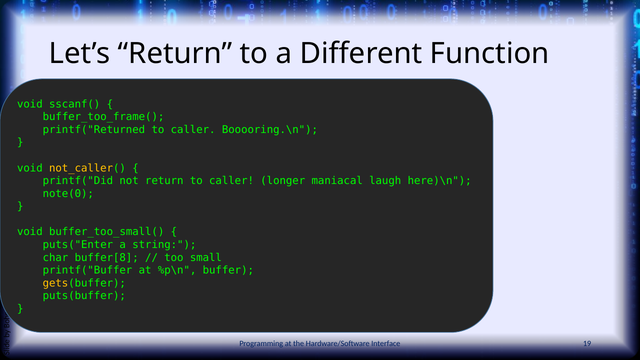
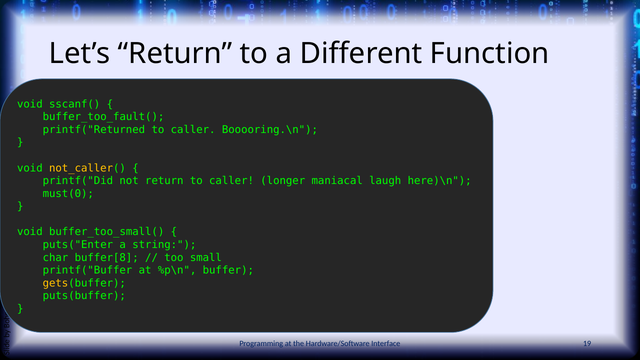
buffer_too_frame(: buffer_too_frame( -> buffer_too_fault(
note(0: note(0 -> must(0
